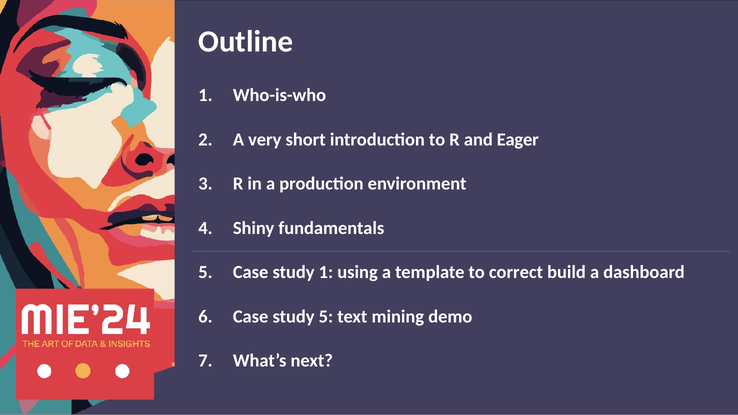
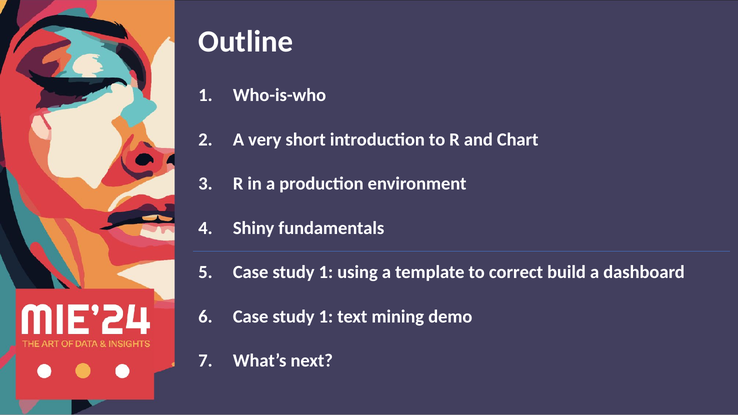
Eager: Eager -> Chart
5 at (326, 317): 5 -> 1
